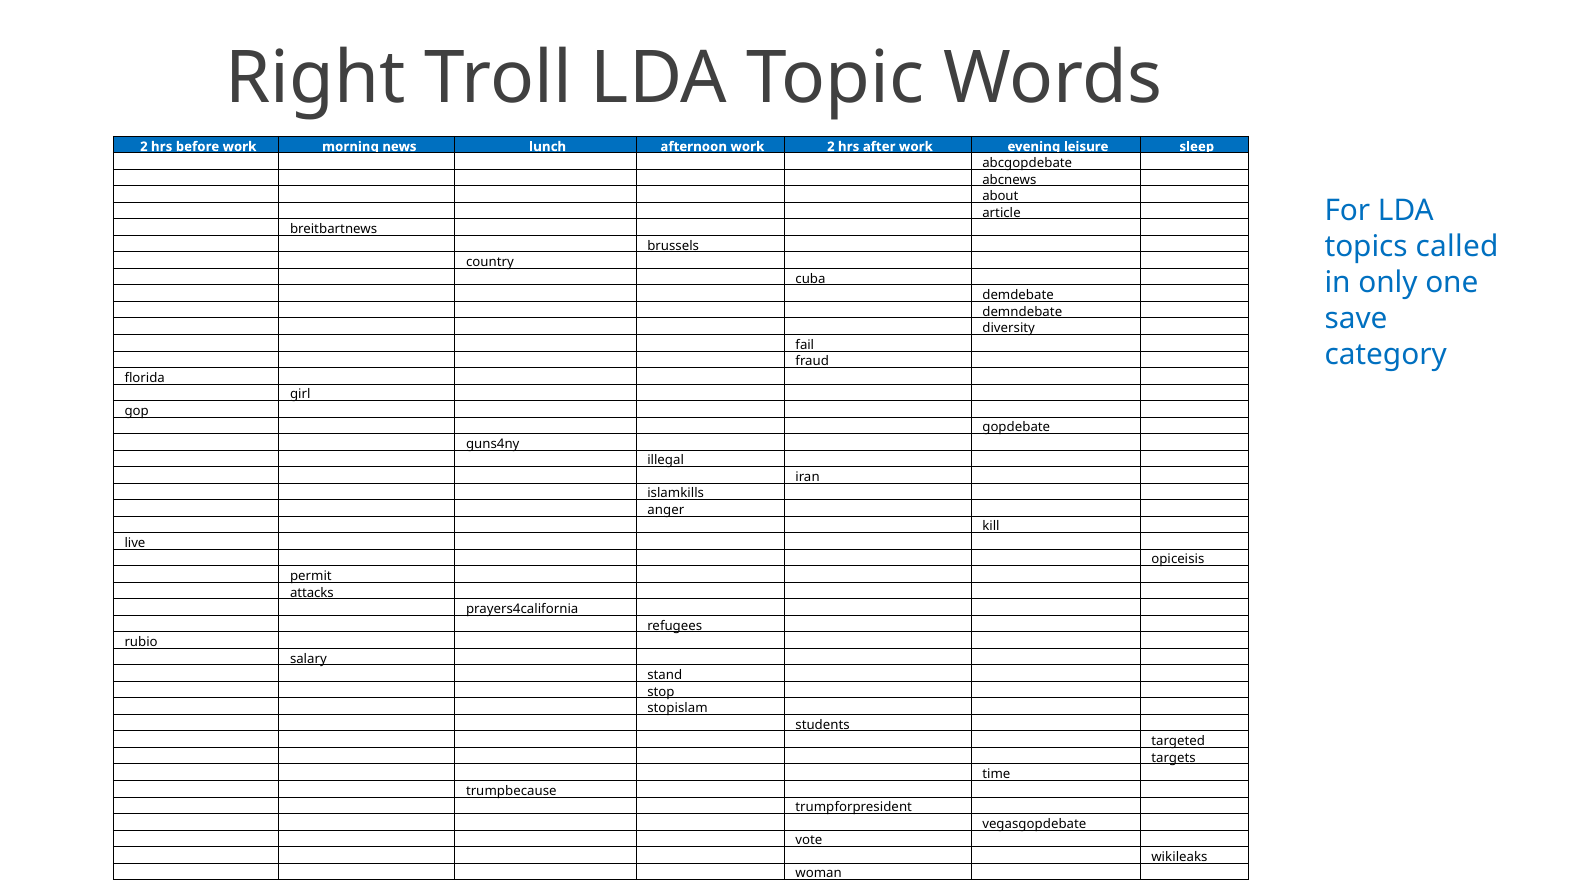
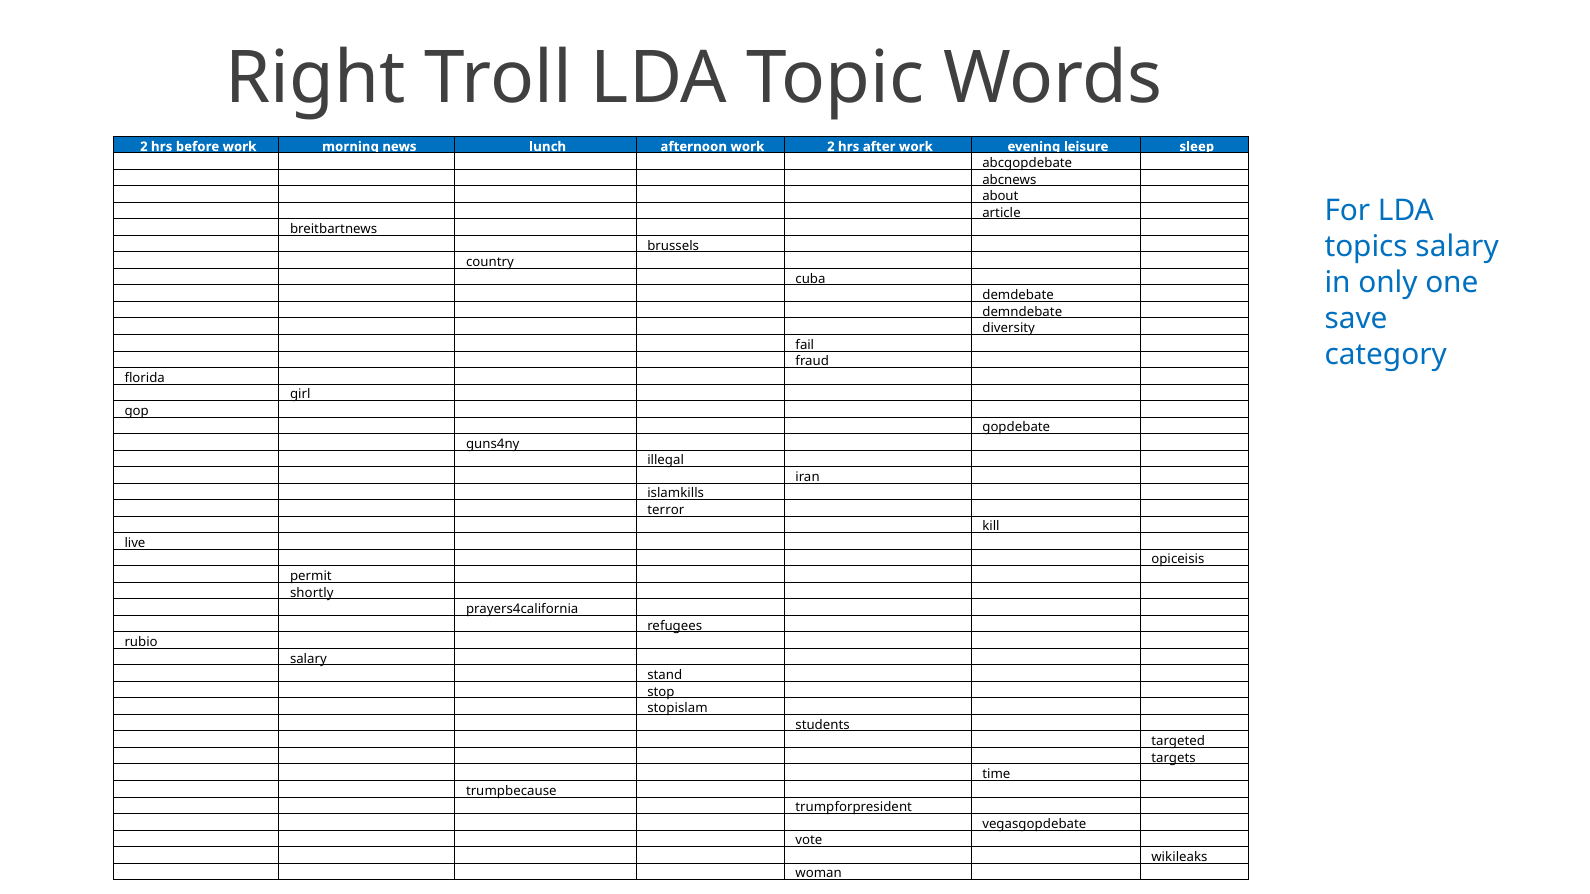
topics called: called -> salary
anger: anger -> terror
attacks: attacks -> shortly
